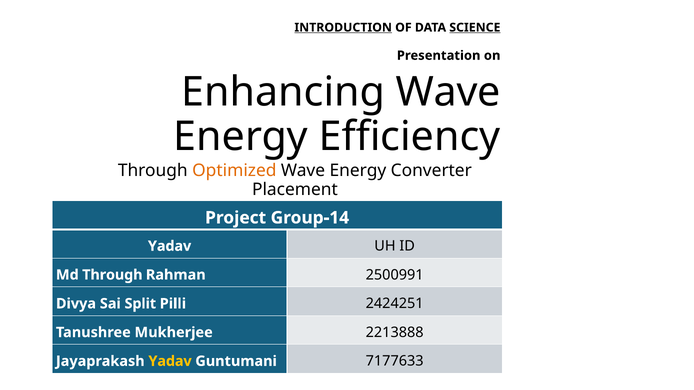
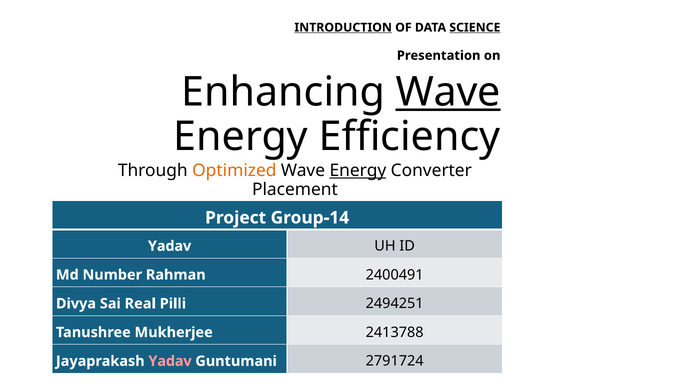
Wave at (448, 92) underline: none -> present
Energy at (358, 171) underline: none -> present
Md Through: Through -> Number
2500991: 2500991 -> 2400491
Split: Split -> Real
2424251: 2424251 -> 2494251
2213888: 2213888 -> 2413788
Yadav at (170, 361) colour: yellow -> pink
7177633: 7177633 -> 2791724
